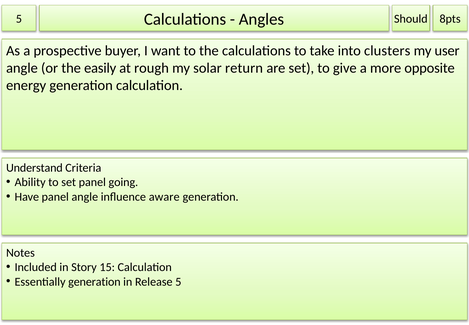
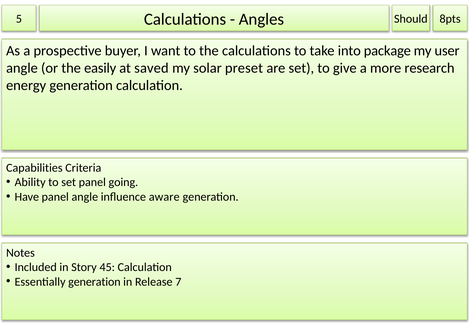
clusters: clusters -> package
rough: rough -> saved
return: return -> preset
opposite: opposite -> research
Understand: Understand -> Capabilities
15: 15 -> 45
Release 5: 5 -> 7
